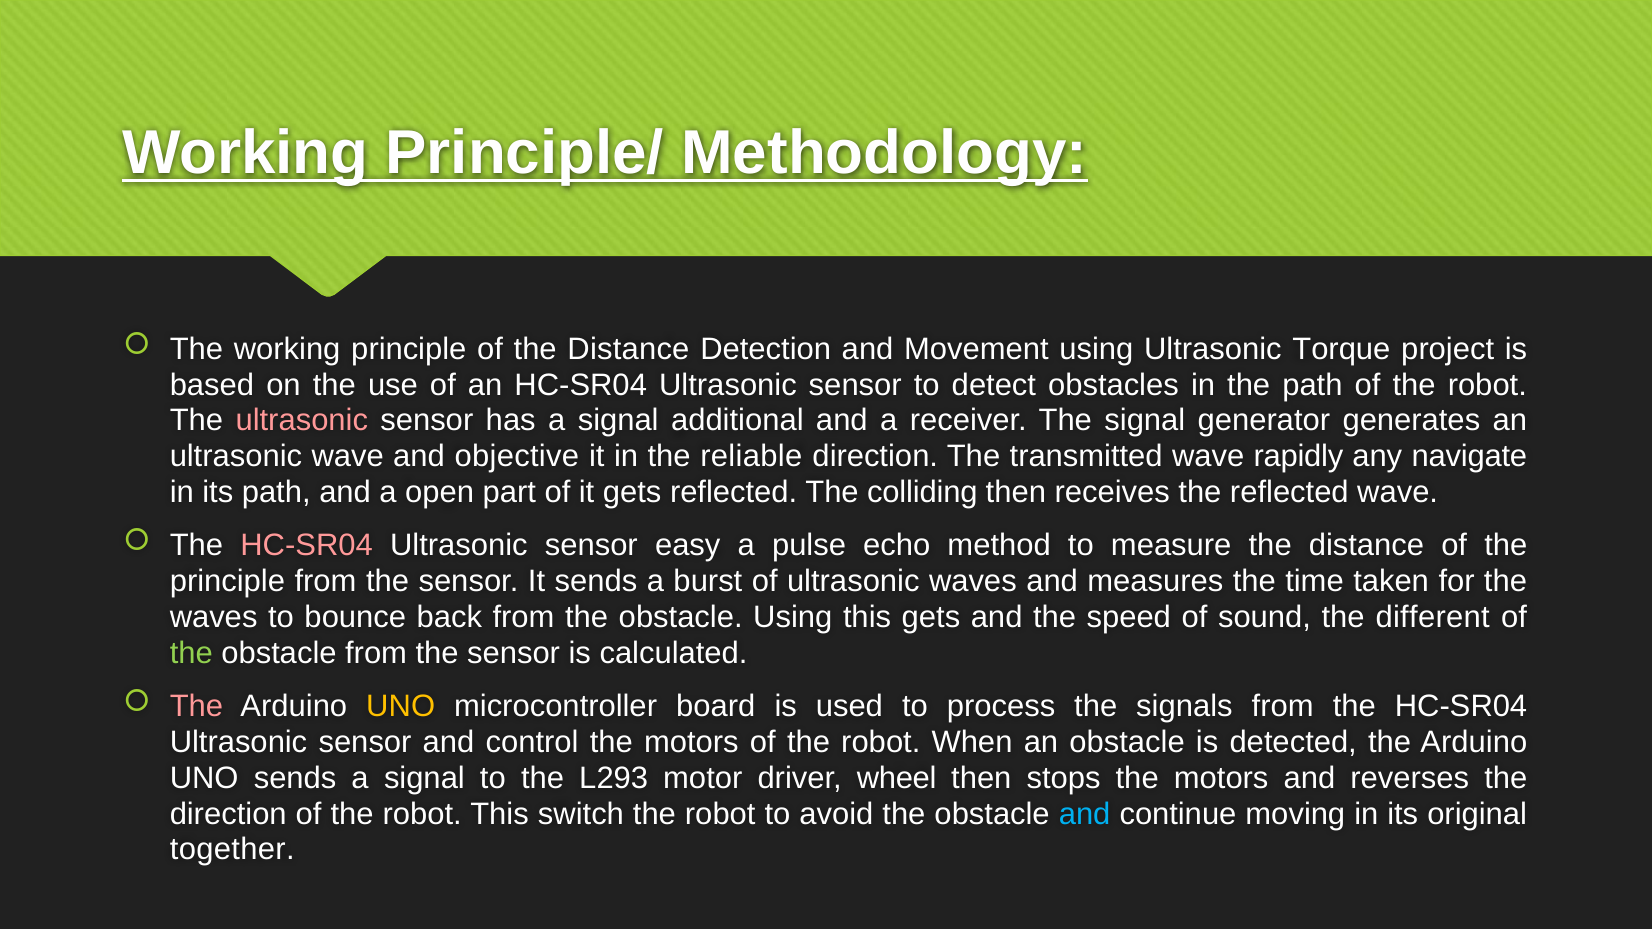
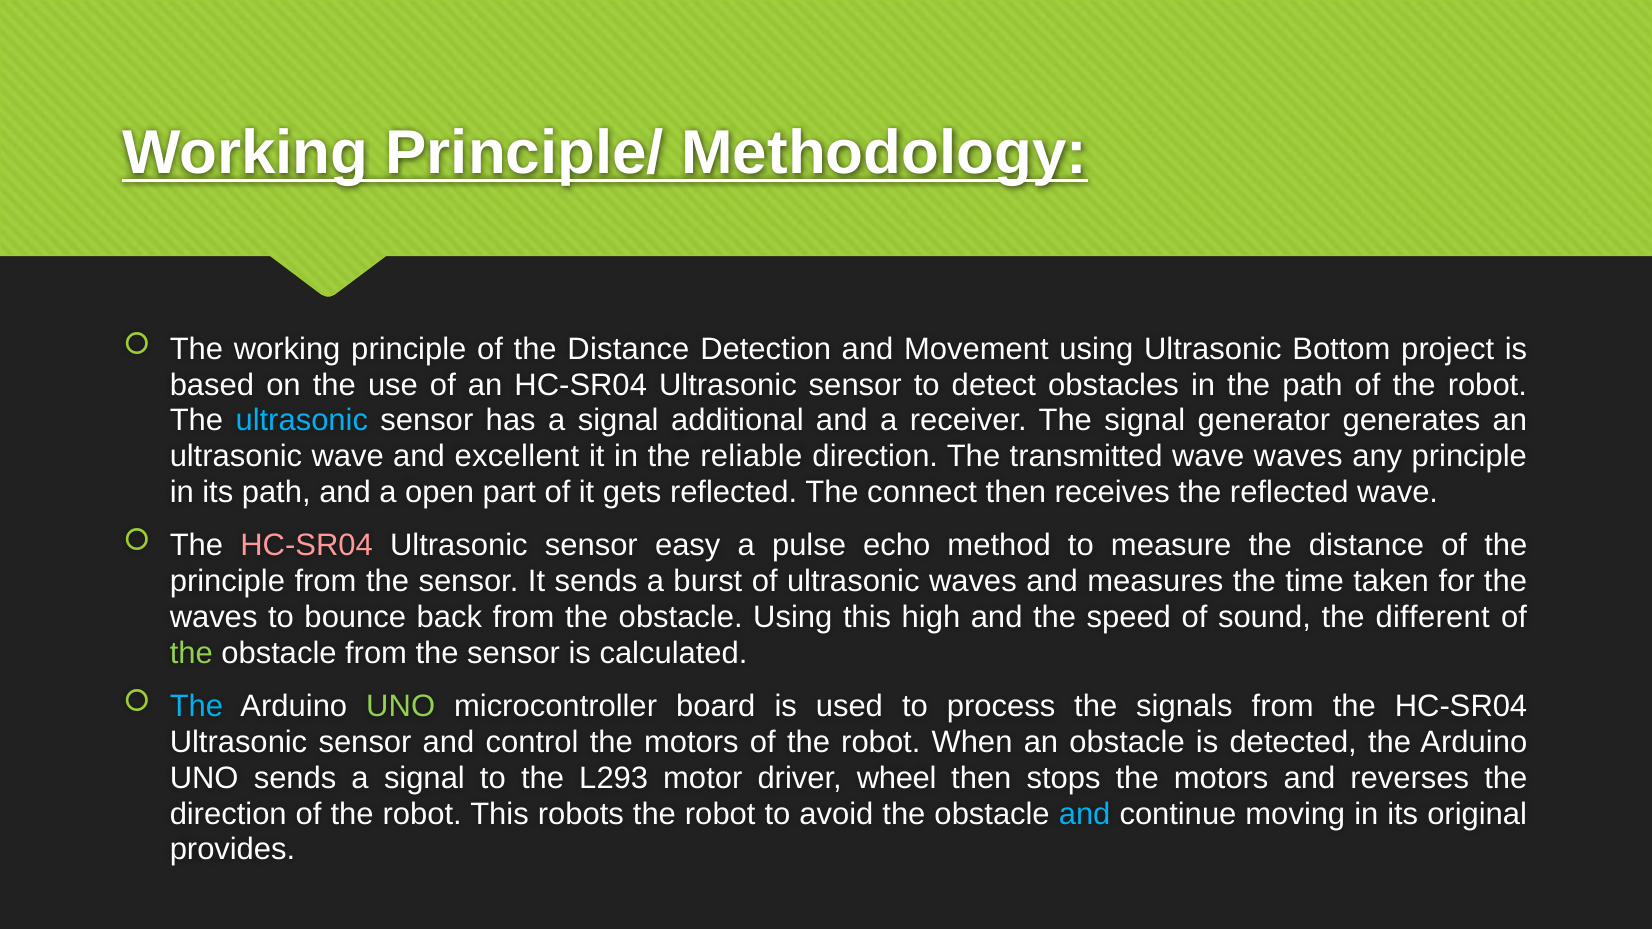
Torque: Torque -> Bottom
ultrasonic at (302, 421) colour: pink -> light blue
objective: objective -> excellent
wave rapidly: rapidly -> waves
any navigate: navigate -> principle
colliding: colliding -> connect
this gets: gets -> high
The at (196, 707) colour: pink -> light blue
UNO at (401, 707) colour: yellow -> light green
switch: switch -> robots
together: together -> provides
